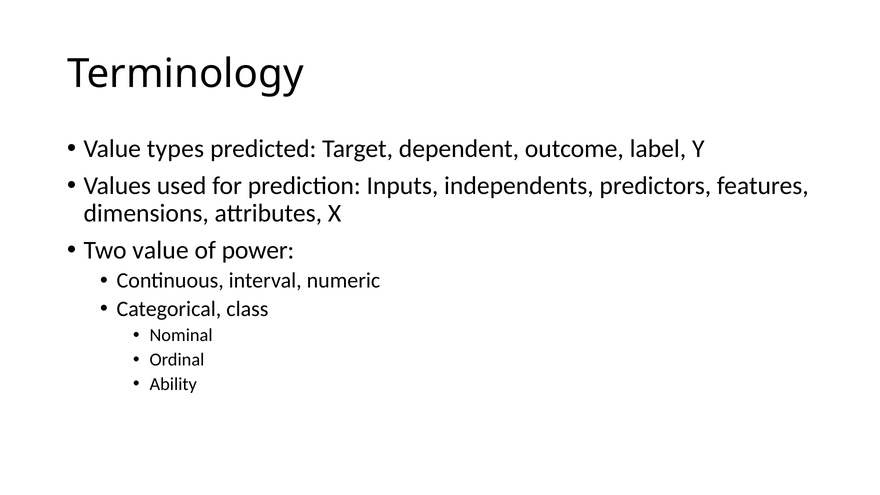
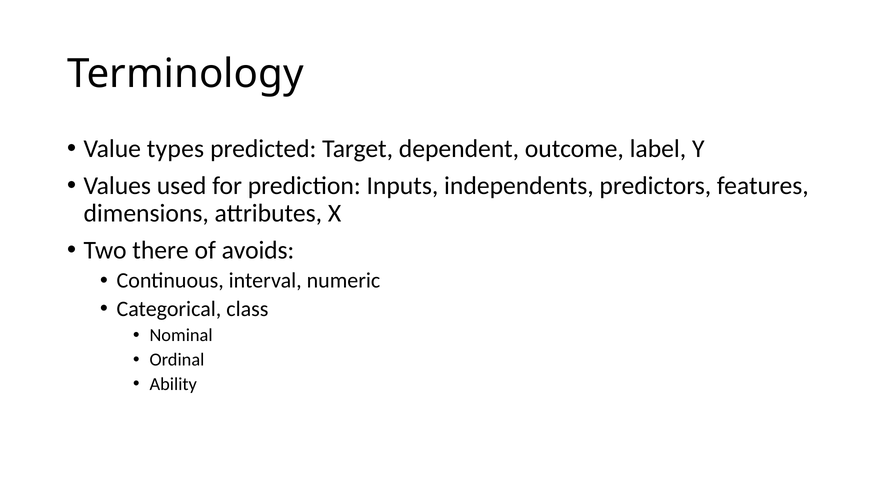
Two value: value -> there
power: power -> avoids
